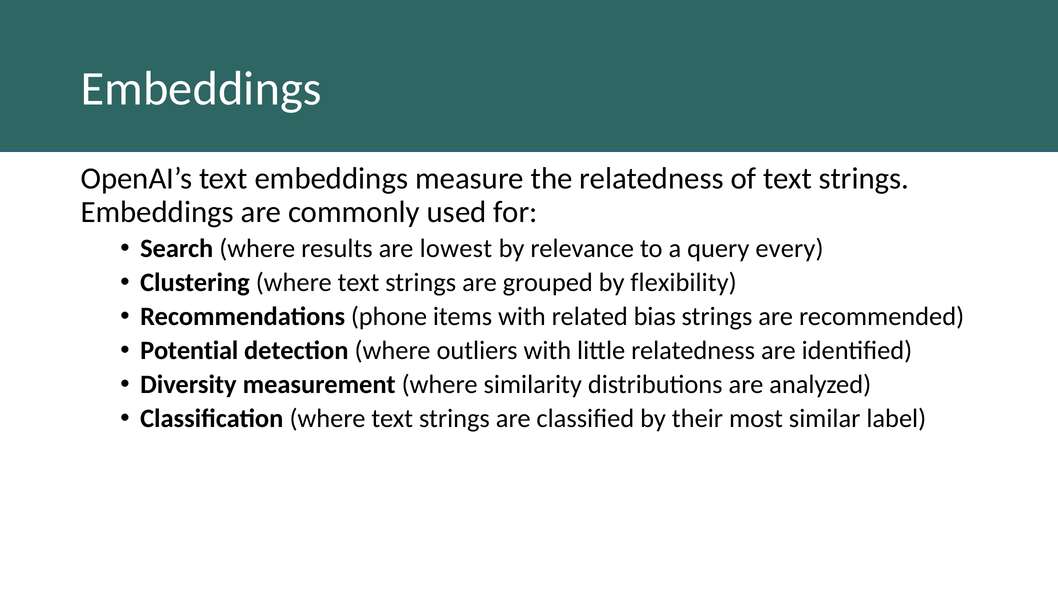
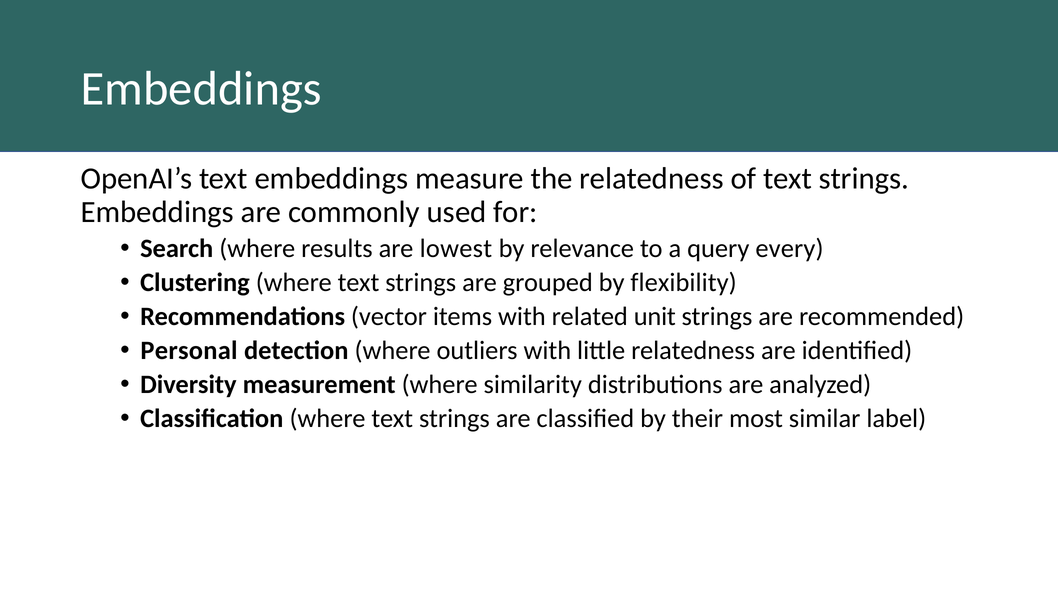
phone: phone -> vector
bias: bias -> unit
Potential: Potential -> Personal
